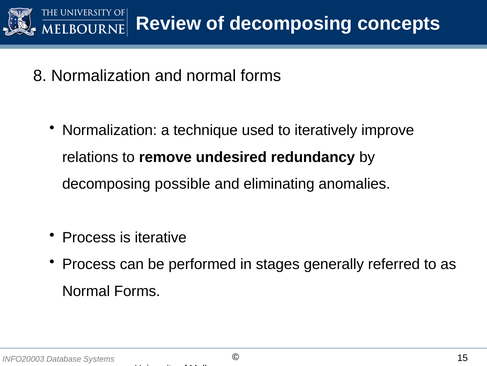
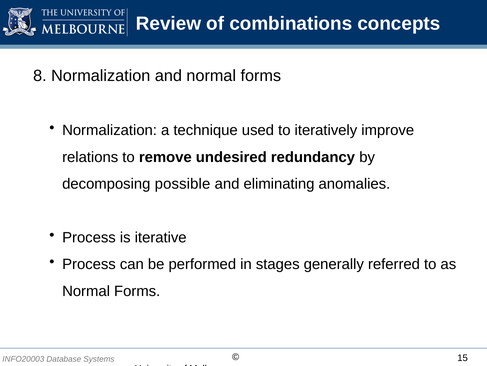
of decomposing: decomposing -> combinations
